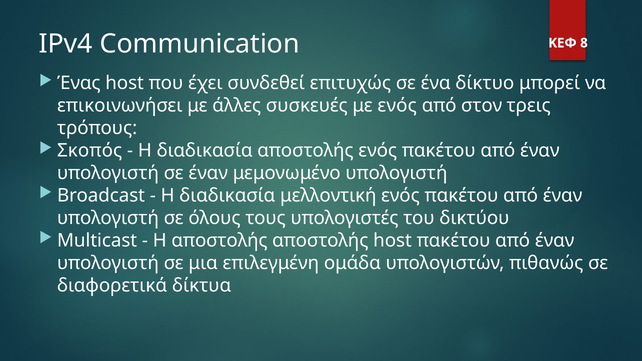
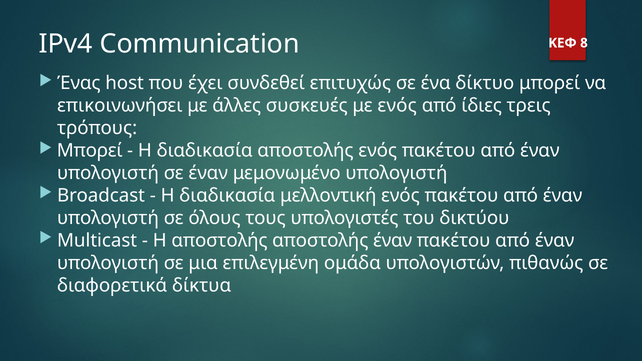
στον: στον -> ίδιες
Σκοπός at (90, 151): Σκοπός -> Μπορεί
αποστολής host: host -> έναν
